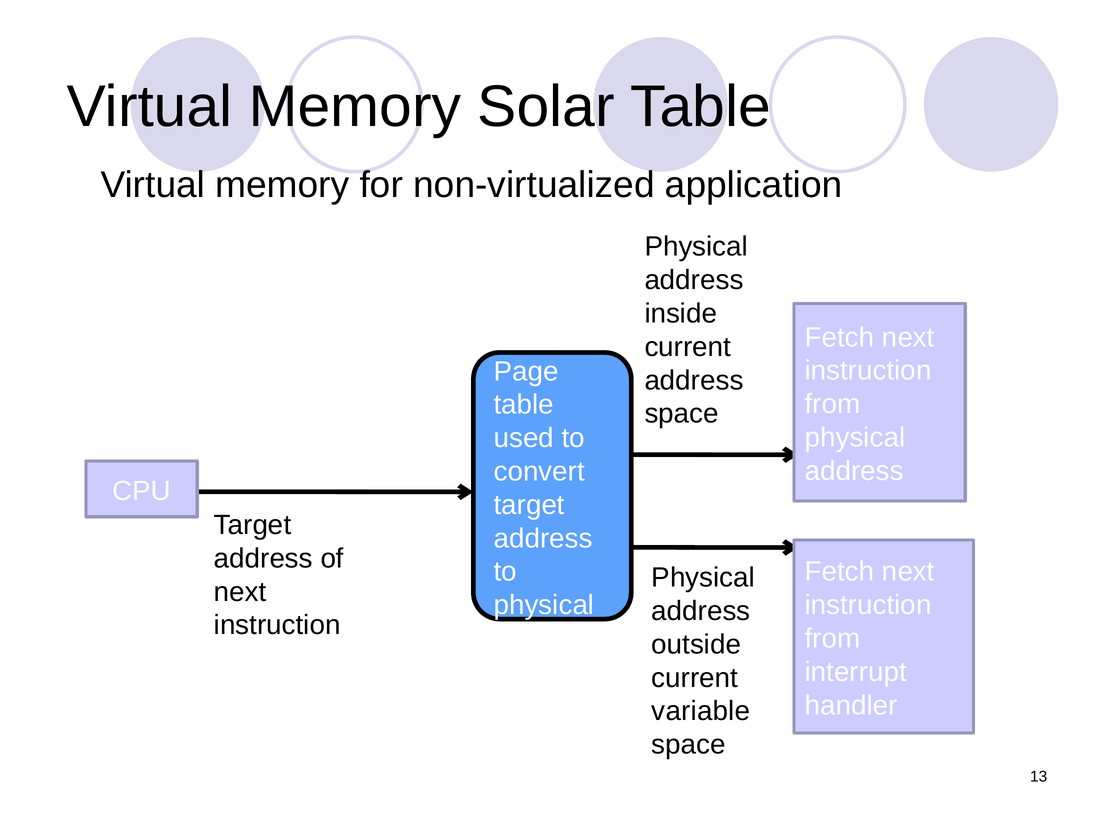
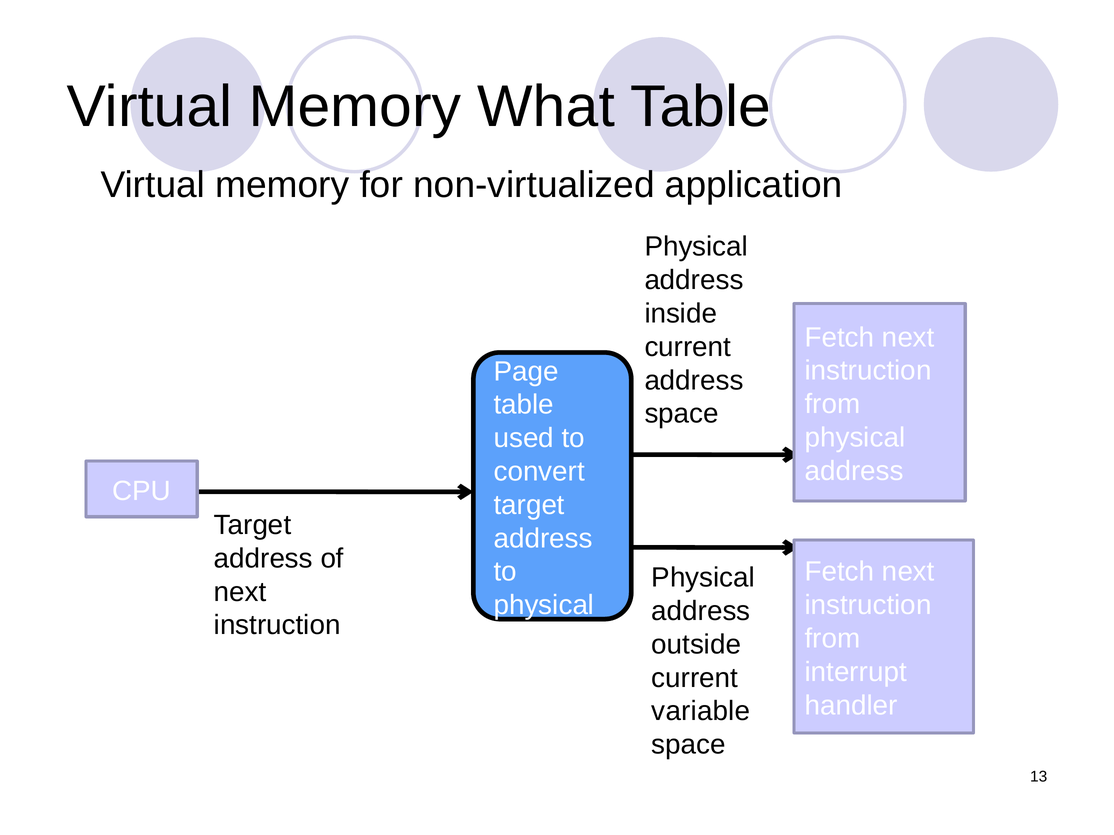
Solar: Solar -> What
